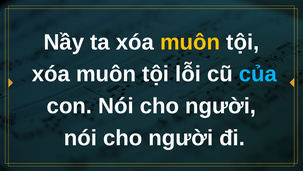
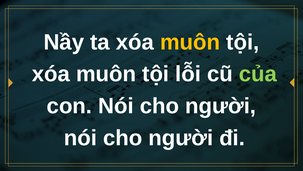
của colour: light blue -> light green
